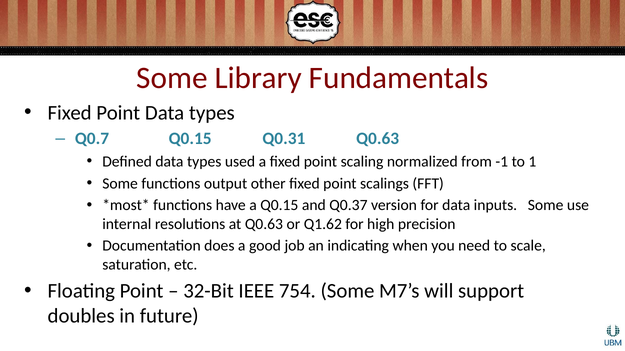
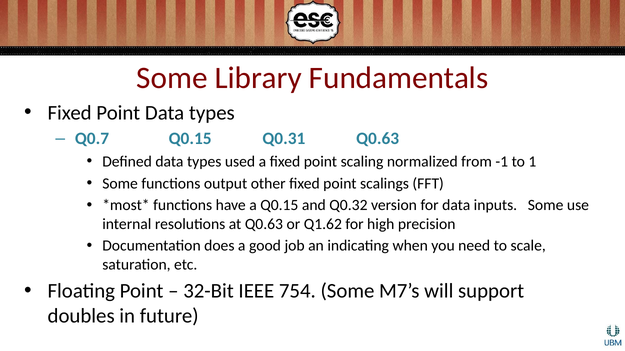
Q0.37: Q0.37 -> Q0.32
